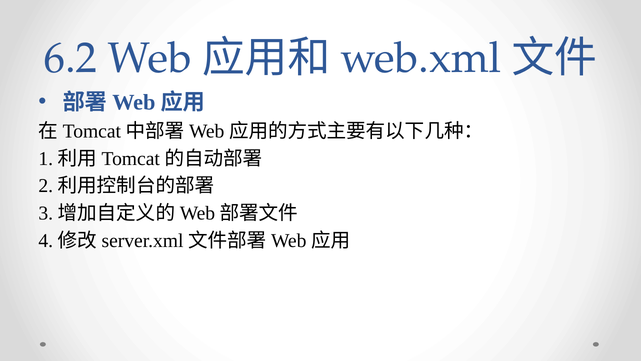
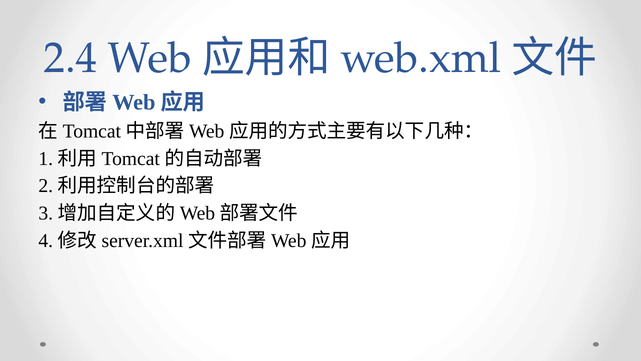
6.2: 6.2 -> 2.4
